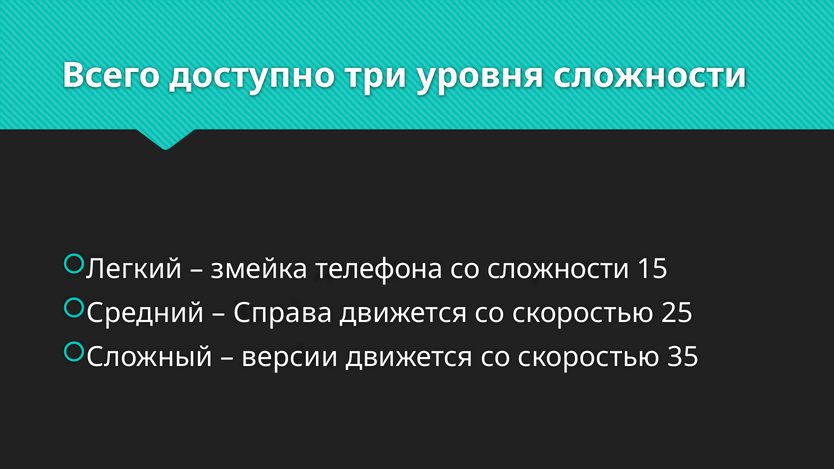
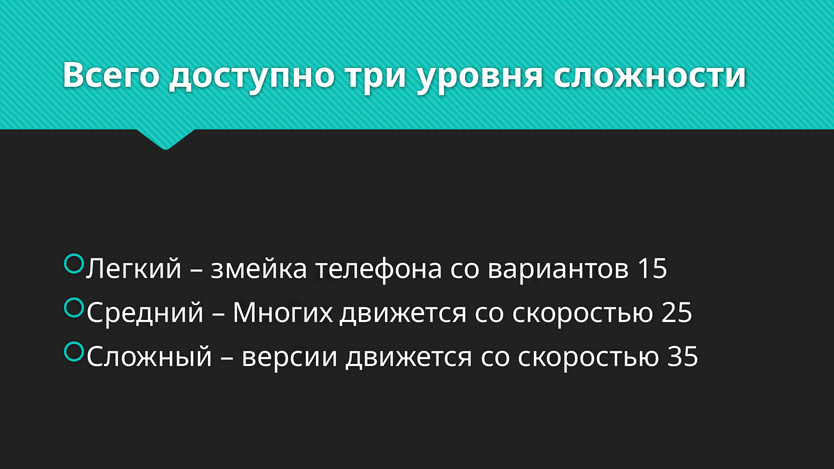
со сложности: сложности -> вариантов
Справа: Справа -> Многих
